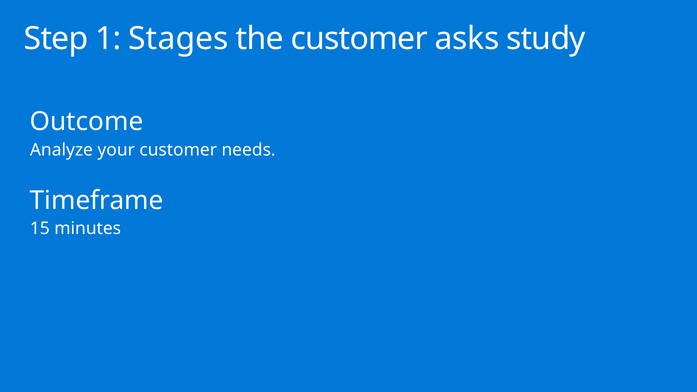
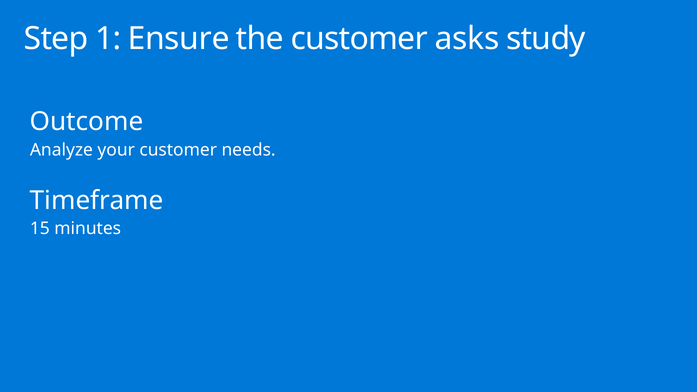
Stages: Stages -> Ensure
